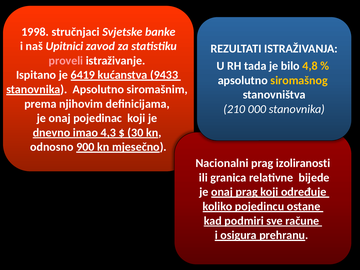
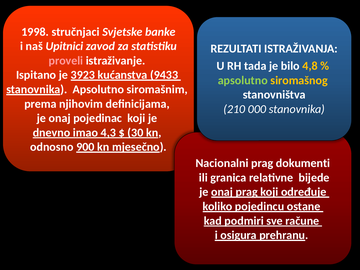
6419: 6419 -> 3923
apsolutno at (243, 80) colour: white -> light green
izoliranosti: izoliranosti -> dokumenti
